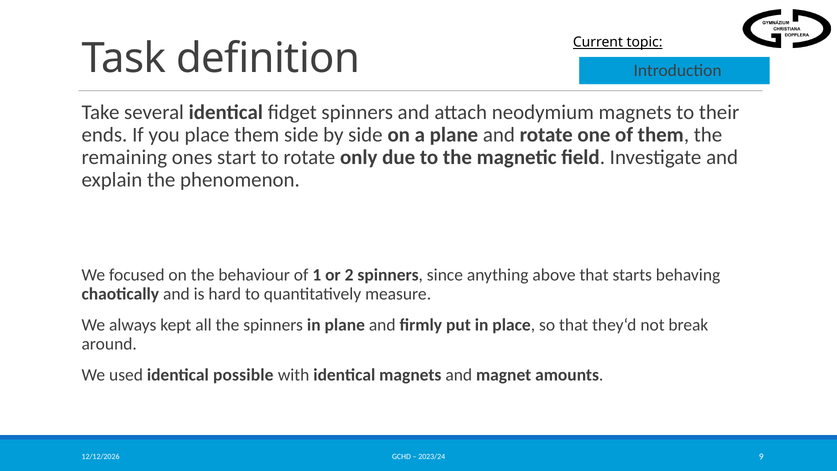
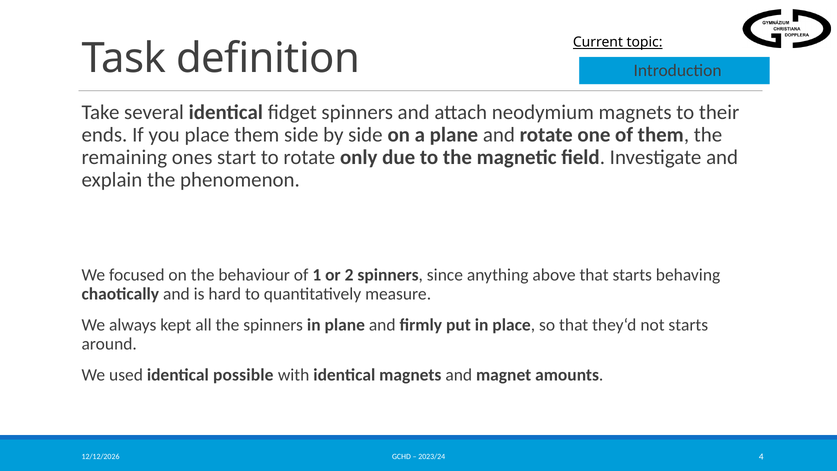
not break: break -> starts
9: 9 -> 4
